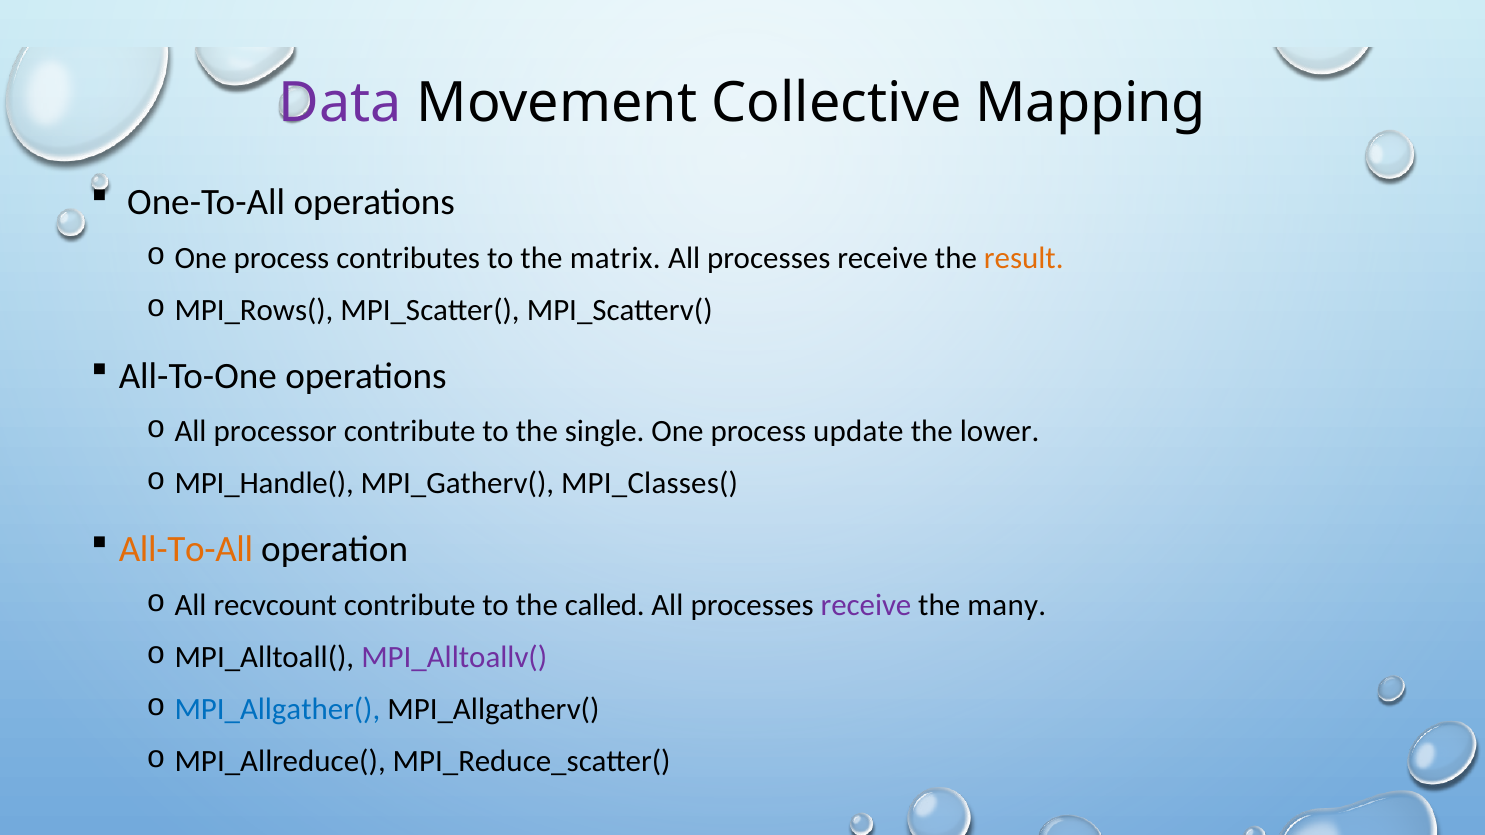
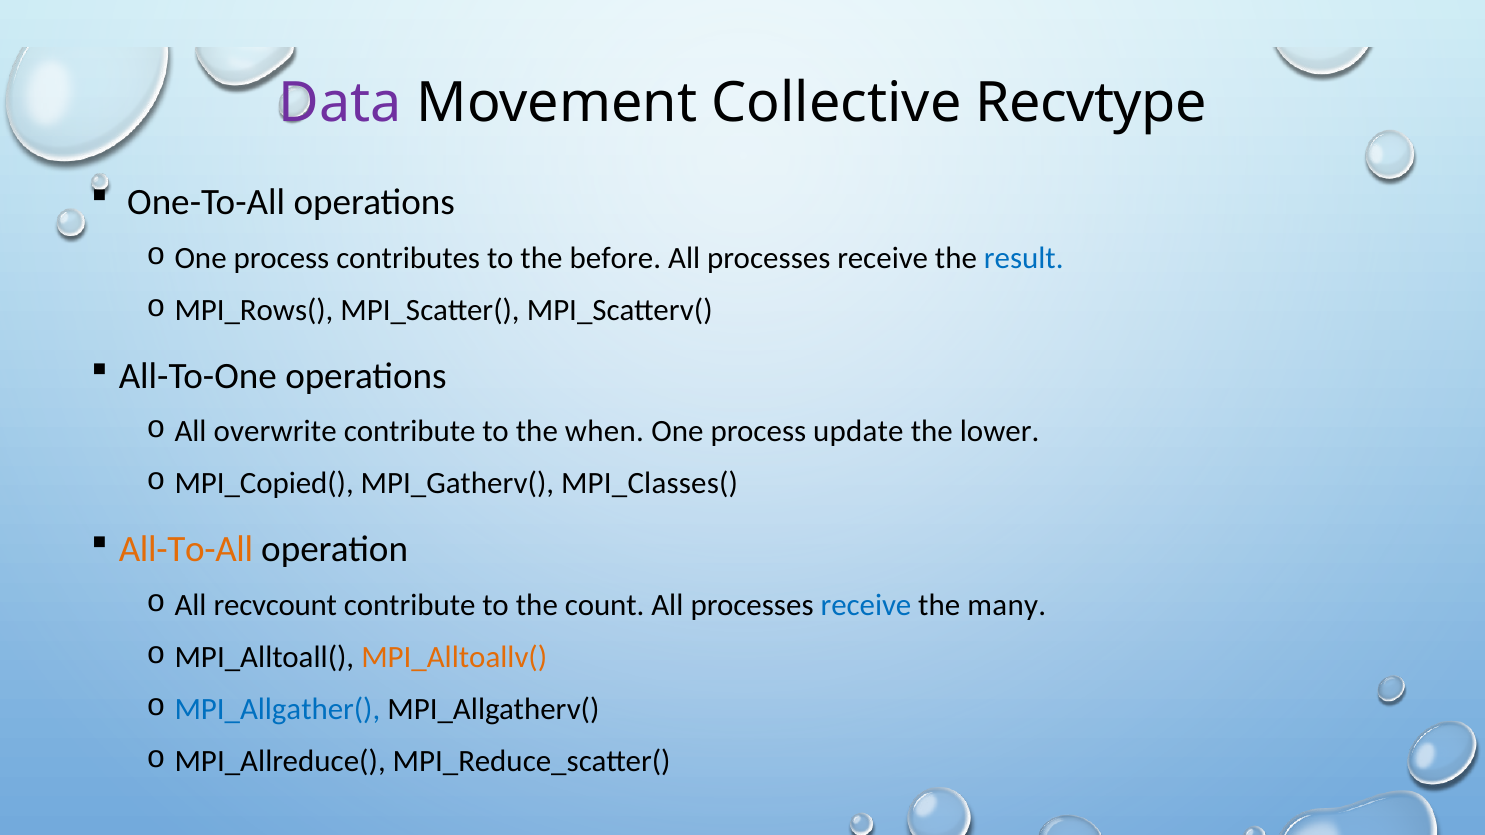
Mapping: Mapping -> Recvtype
matrix: matrix -> before
result colour: orange -> blue
processor: processor -> overwrite
single: single -> when
MPI_Handle(: MPI_Handle( -> MPI_Copied(
called: called -> count
receive at (866, 605) colour: purple -> blue
MPI_Alltoallv( colour: purple -> orange
